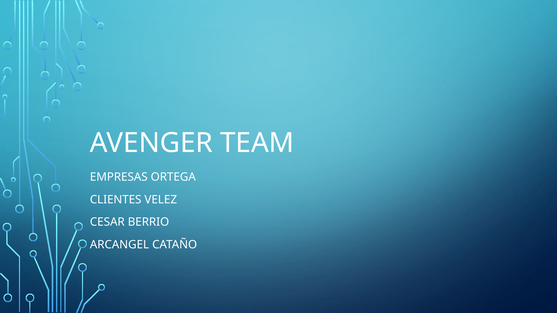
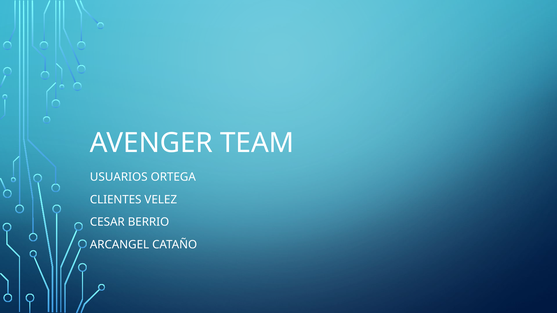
EMPRESAS: EMPRESAS -> USUARIOS
